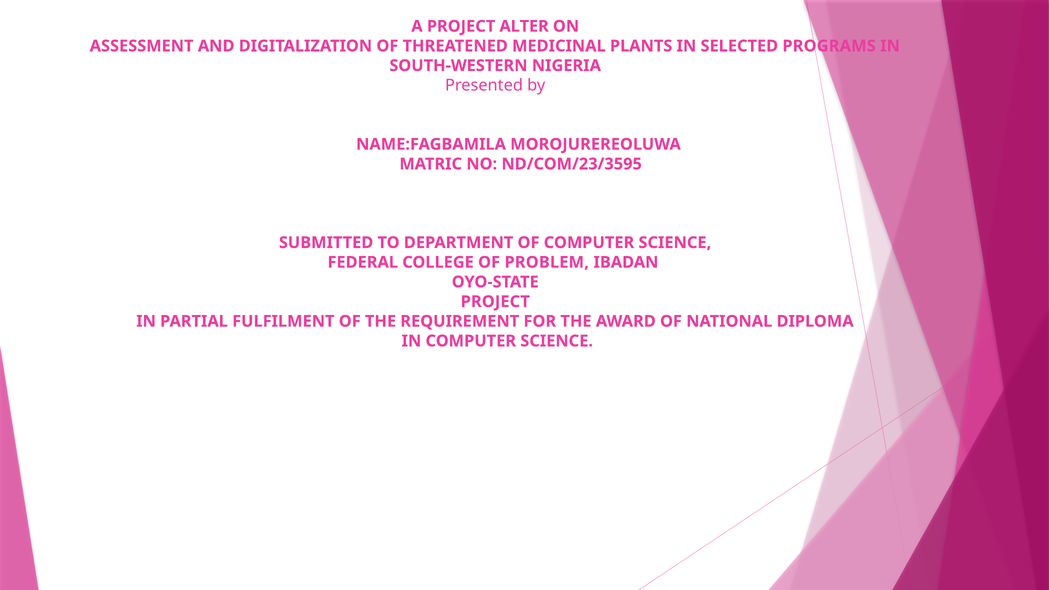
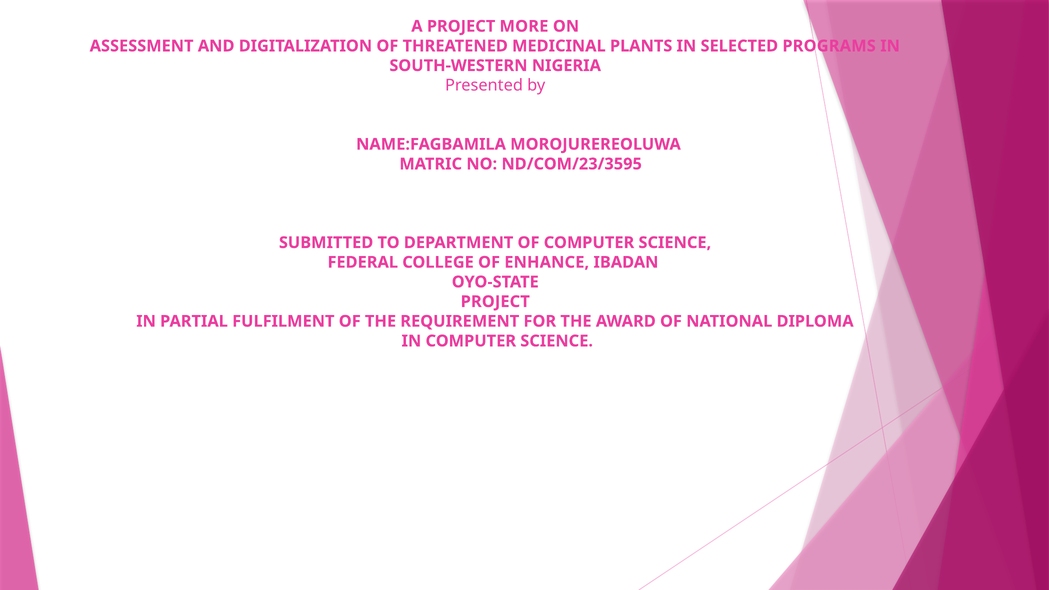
ALTER: ALTER -> MORE
PROBLEM: PROBLEM -> ENHANCE
